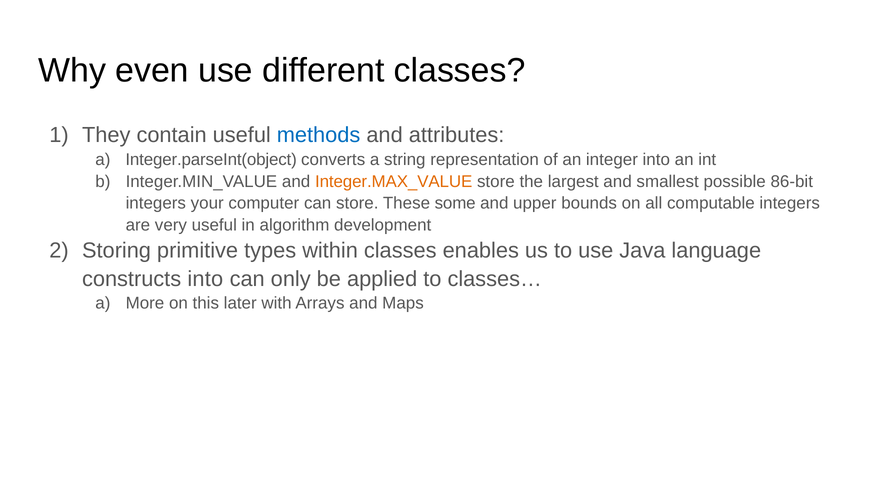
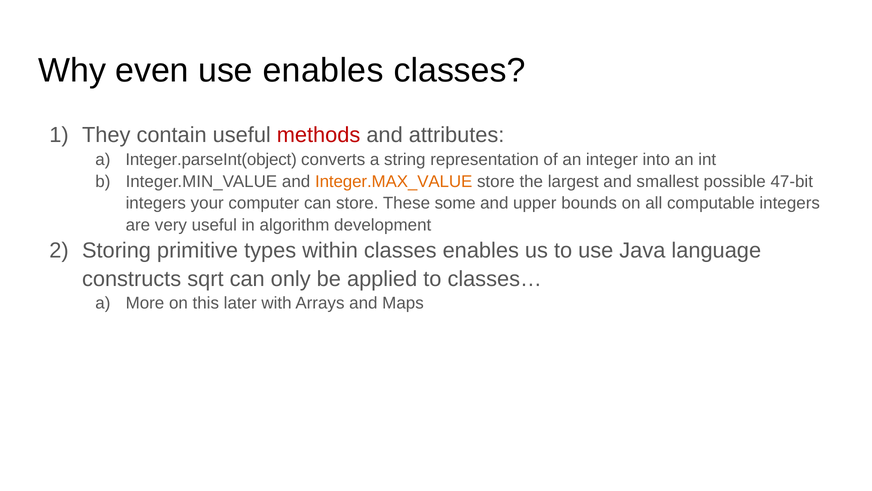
use different: different -> enables
methods colour: blue -> red
86-bit: 86-bit -> 47-bit
constructs into: into -> sqrt
